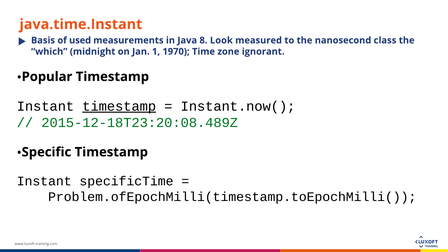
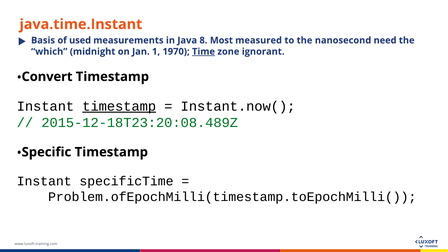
Look: Look -> Most
class: class -> need
Time underline: none -> present
Popular: Popular -> Convert
